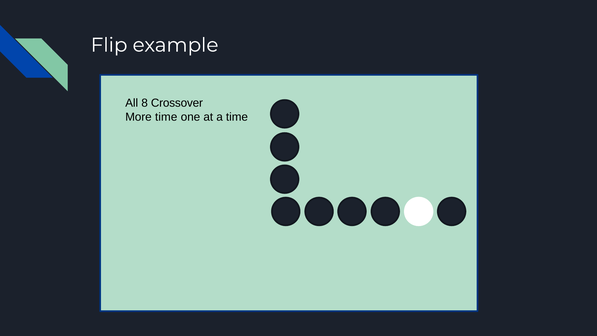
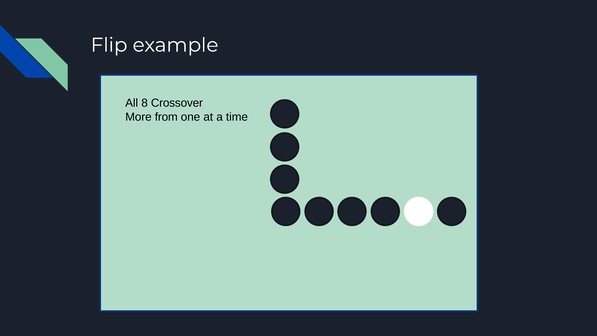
More time: time -> from
